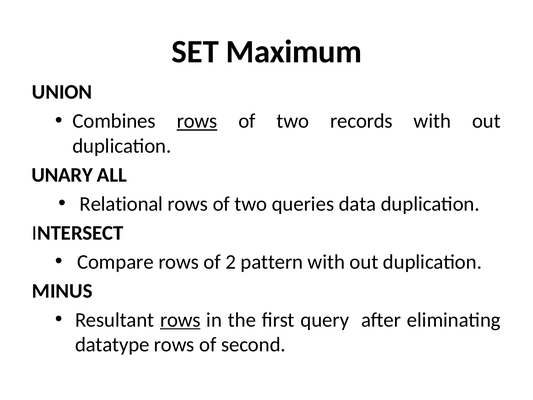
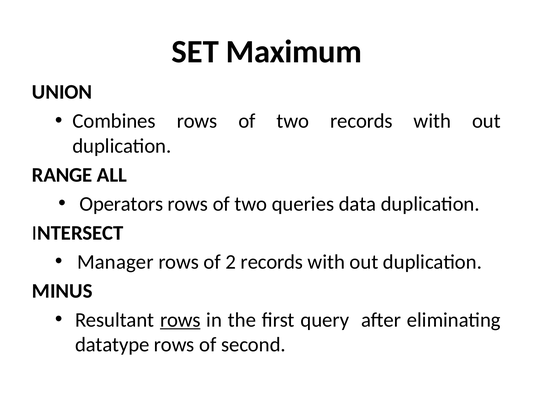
rows at (197, 121) underline: present -> none
UNARY: UNARY -> RANGE
Relational: Relational -> Operators
Compare: Compare -> Manager
2 pattern: pattern -> records
